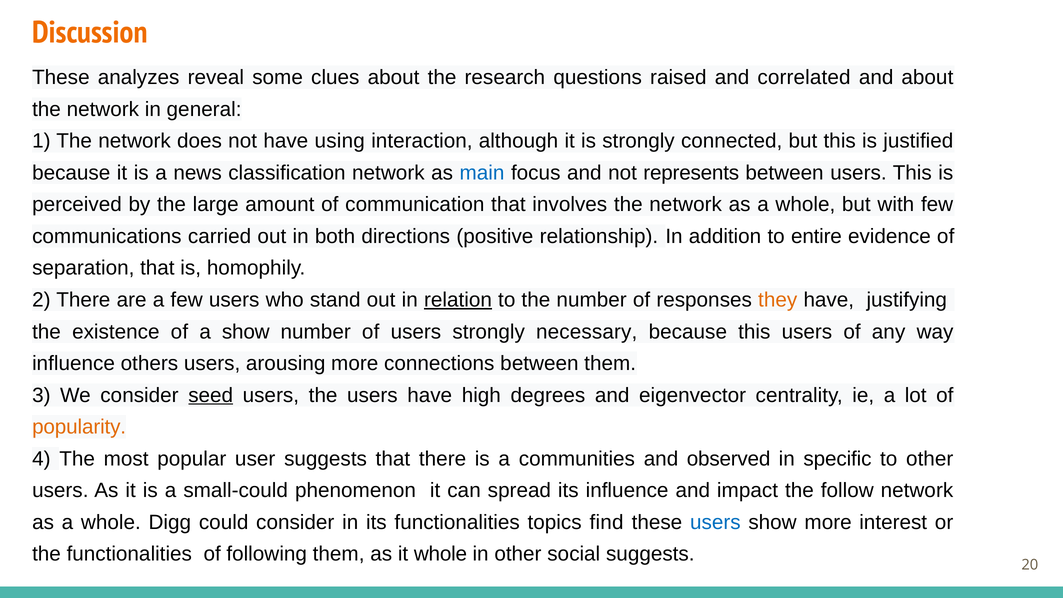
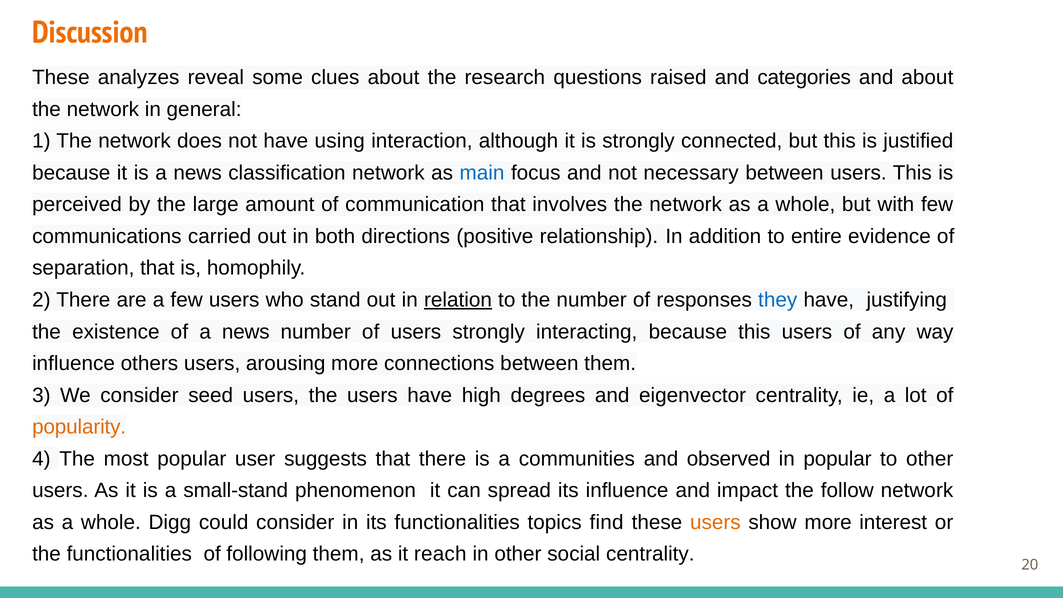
correlated: correlated -> categories
represents: represents -> necessary
they colour: orange -> blue
of a show: show -> news
necessary: necessary -> interacting
seed underline: present -> none
in specific: specific -> popular
small-could: small-could -> small-stand
users at (715, 522) colour: blue -> orange
it whole: whole -> reach
social suggests: suggests -> centrality
